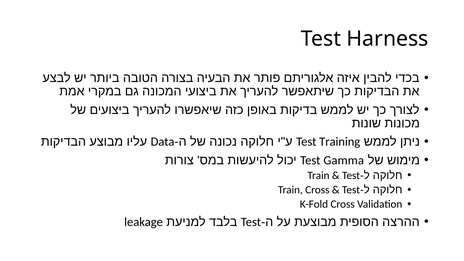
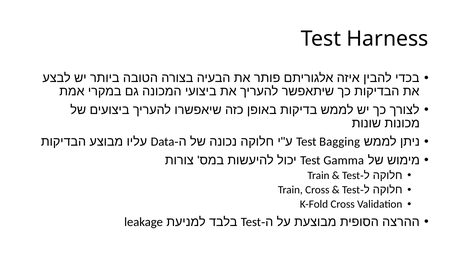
Training: Training -> Bagging
